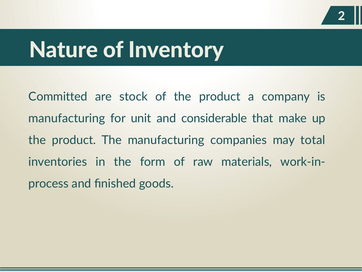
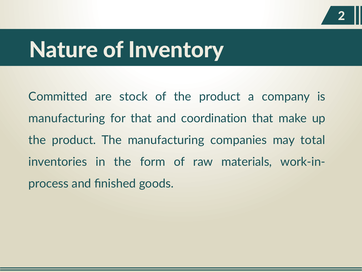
for unit: unit -> that
considerable: considerable -> coordination
